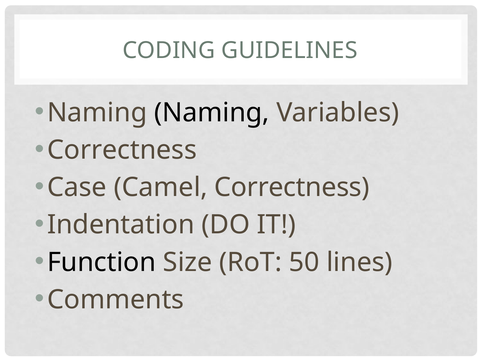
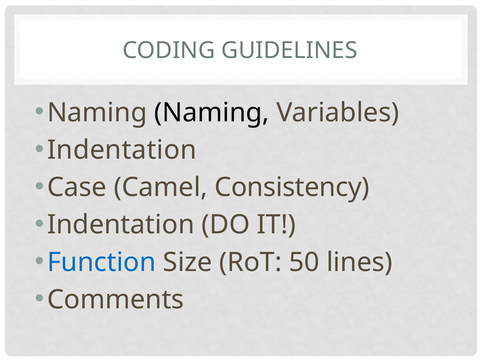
Correctness at (122, 150): Correctness -> Indentation
Camel Correctness: Correctness -> Consistency
Function colour: black -> blue
